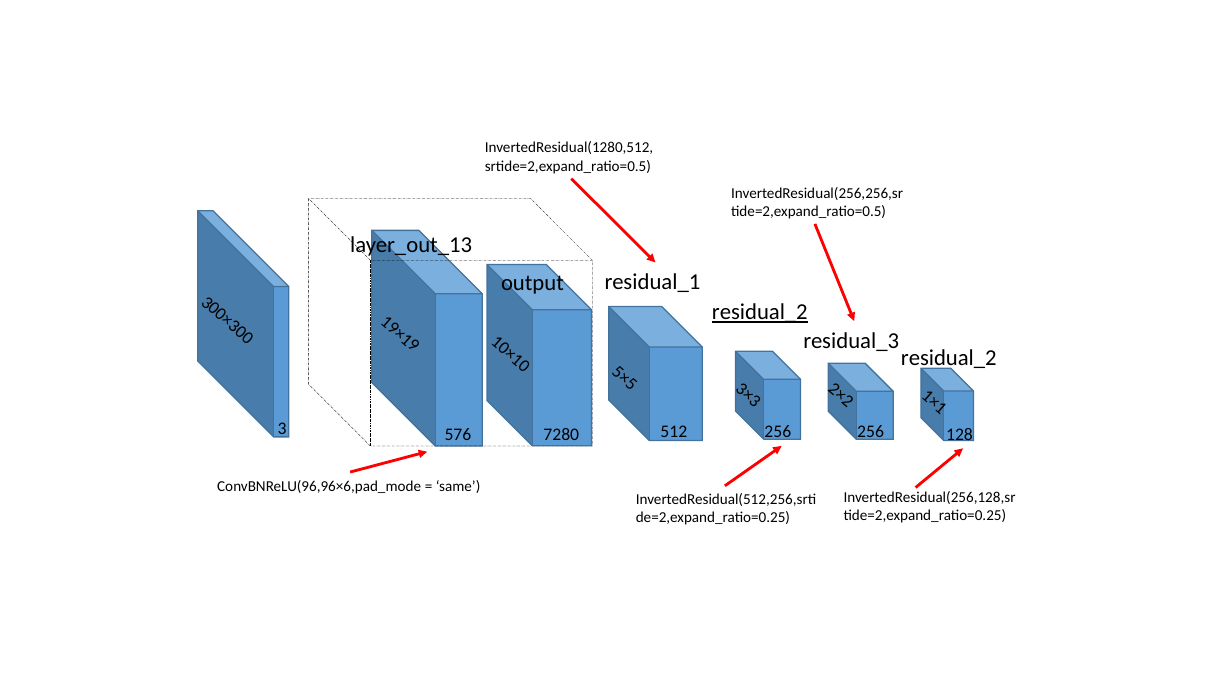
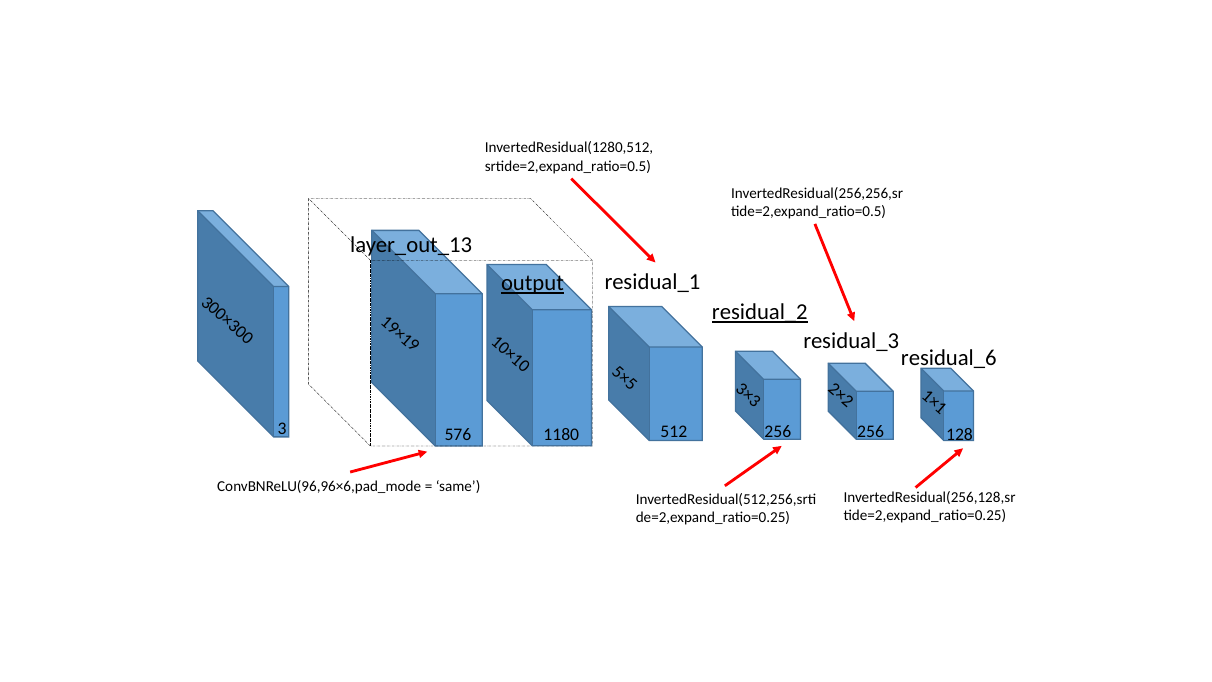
output underline: none -> present
residual_2 at (949, 358): residual_2 -> residual_6
7280: 7280 -> 1180
